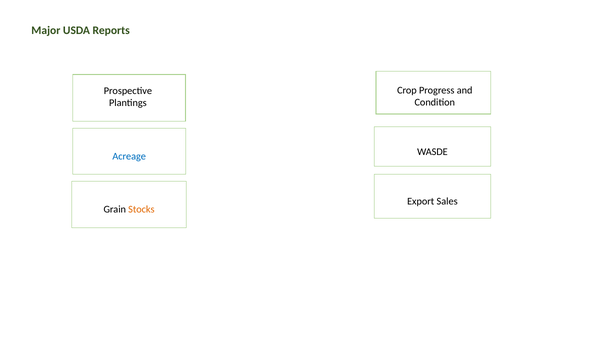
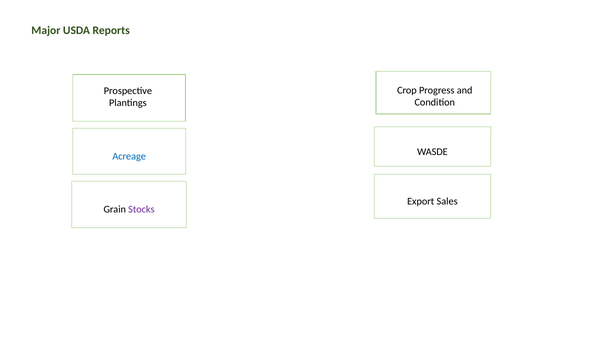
Stocks colour: orange -> purple
